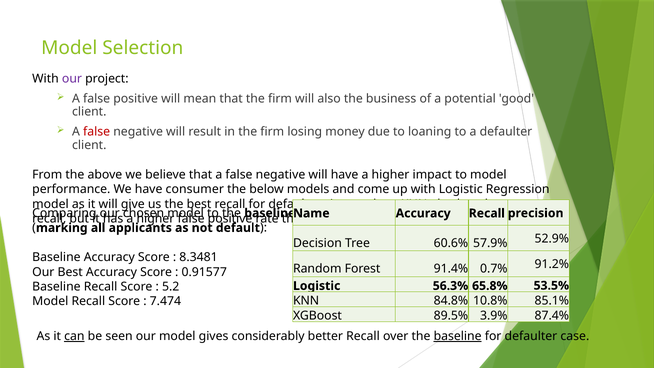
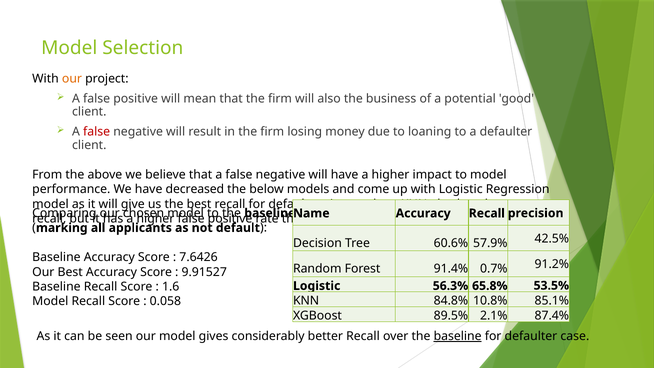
our at (72, 79) colour: purple -> orange
consumer: consumer -> decreased
52.9%: 52.9% -> 42.5%
8.3481: 8.3481 -> 7.6426
0.91577: 0.91577 -> 9.91527
5.2: 5.2 -> 1.6
7.474: 7.474 -> 0.058
3.9%: 3.9% -> 2.1%
can underline: present -> none
